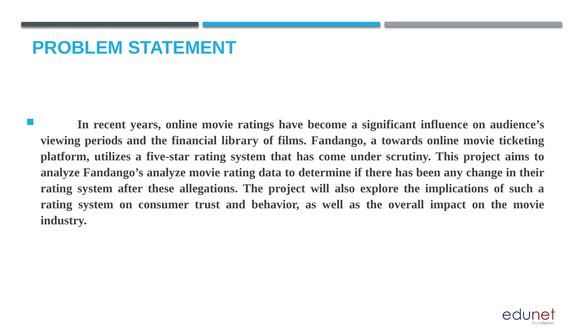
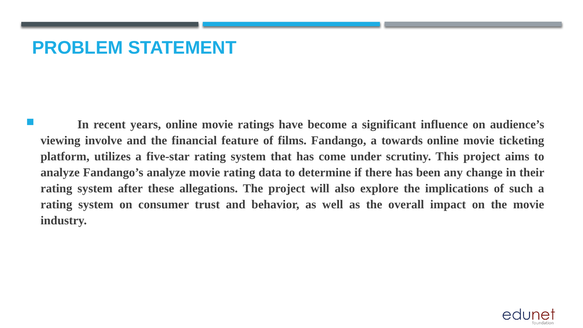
periods: periods -> involve
library: library -> feature
